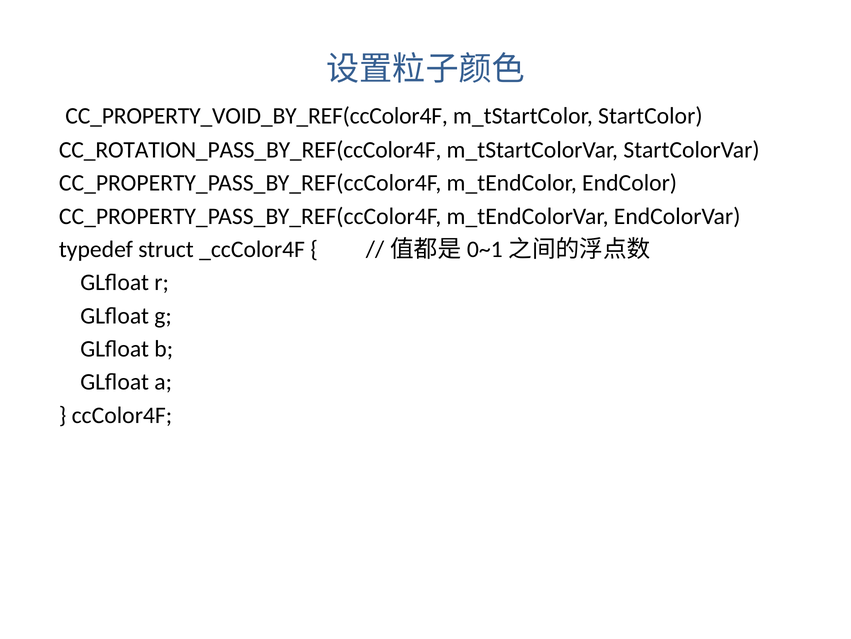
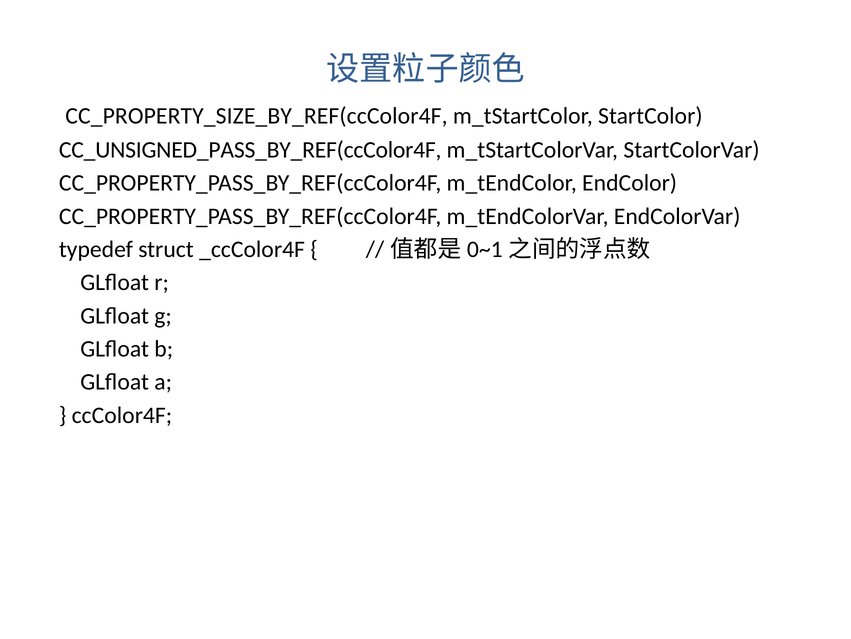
CC_PROPERTY_VOID_BY_REF(ccColor4F: CC_PROPERTY_VOID_BY_REF(ccColor4F -> CC_PROPERTY_SIZE_BY_REF(ccColor4F
CC_ROTATION_PASS_BY_REF(ccColor4F: CC_ROTATION_PASS_BY_REF(ccColor4F -> CC_UNSIGNED_PASS_BY_REF(ccColor4F
